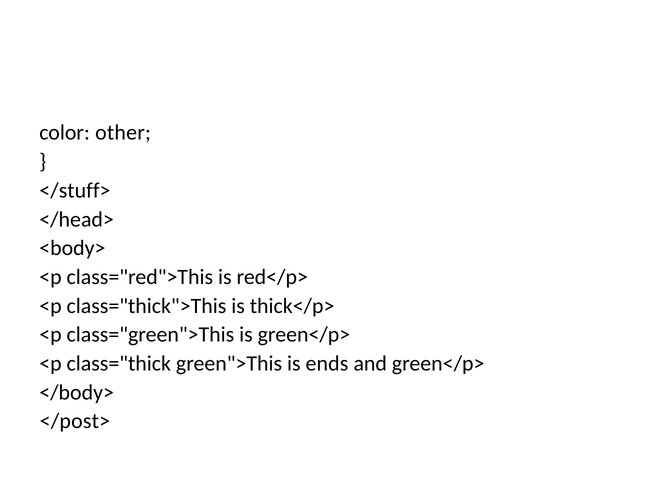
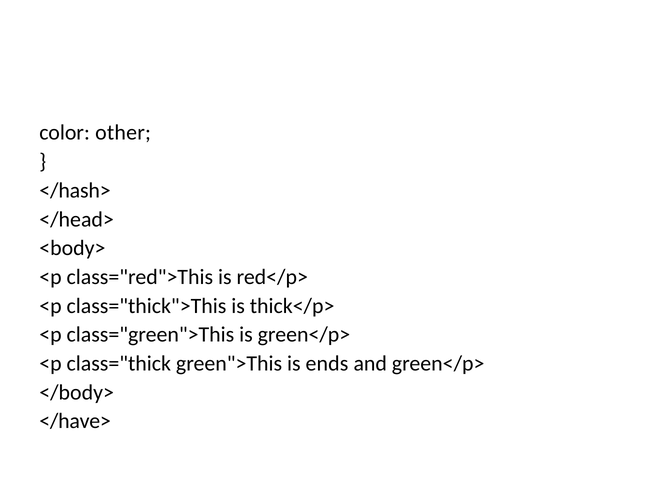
</stuff>: </stuff> -> </hash>
</post>: </post> -> </have>
